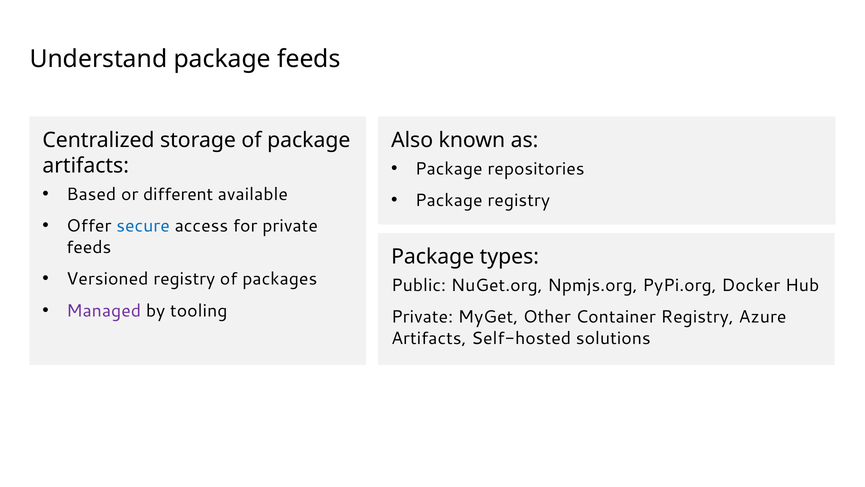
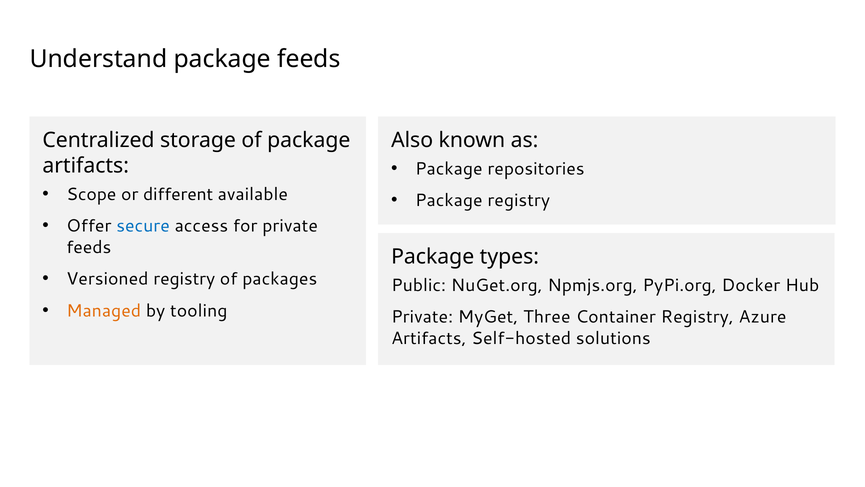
Based: Based -> Scope
Managed colour: purple -> orange
Other: Other -> Three
